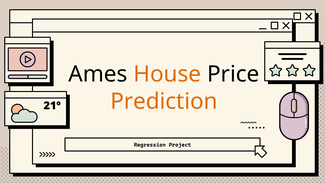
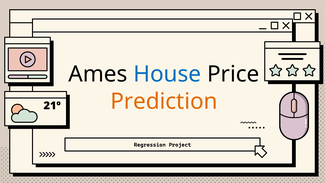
House colour: orange -> blue
